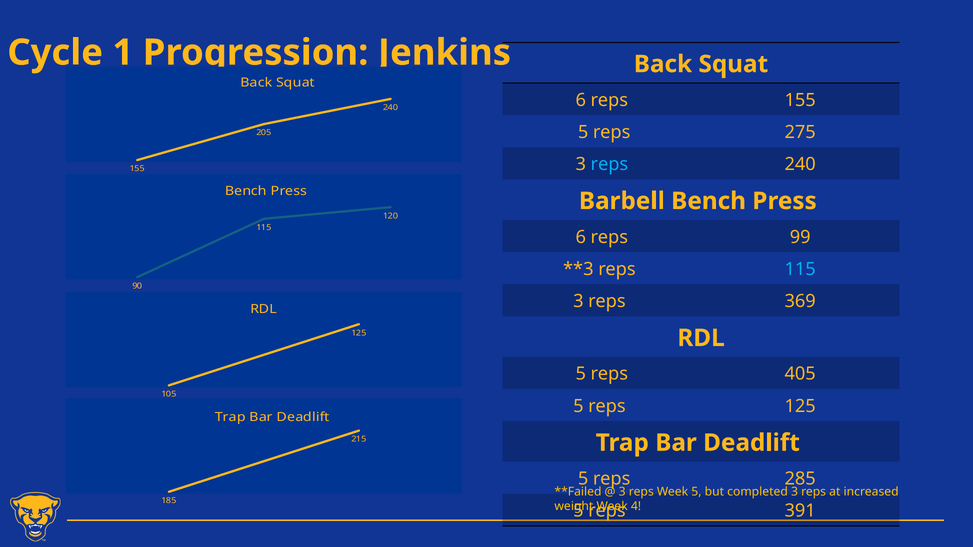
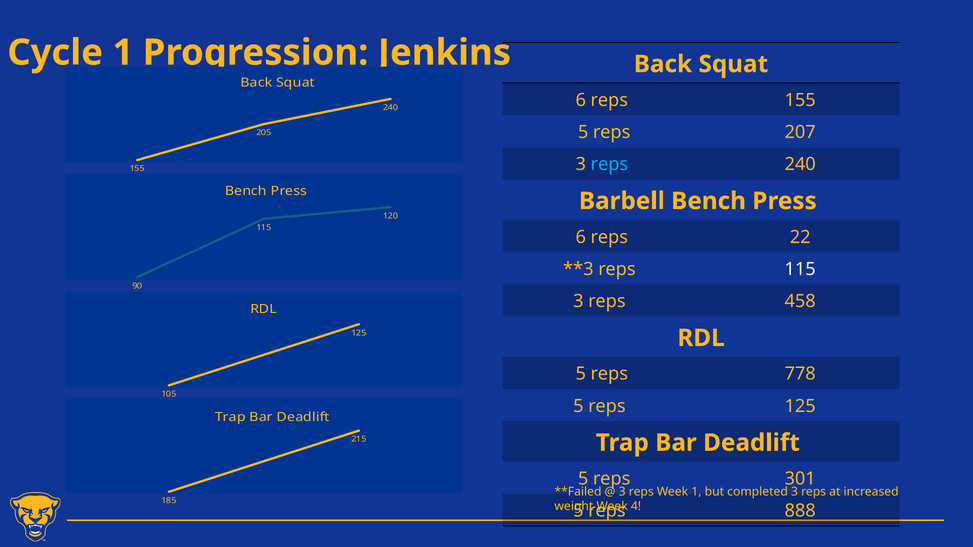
275: 275 -> 207
99: 99 -> 22
115 at (800, 269) colour: light blue -> white
369: 369 -> 458
405: 405 -> 778
285: 285 -> 301
Week 5: 5 -> 1
391: 391 -> 888
